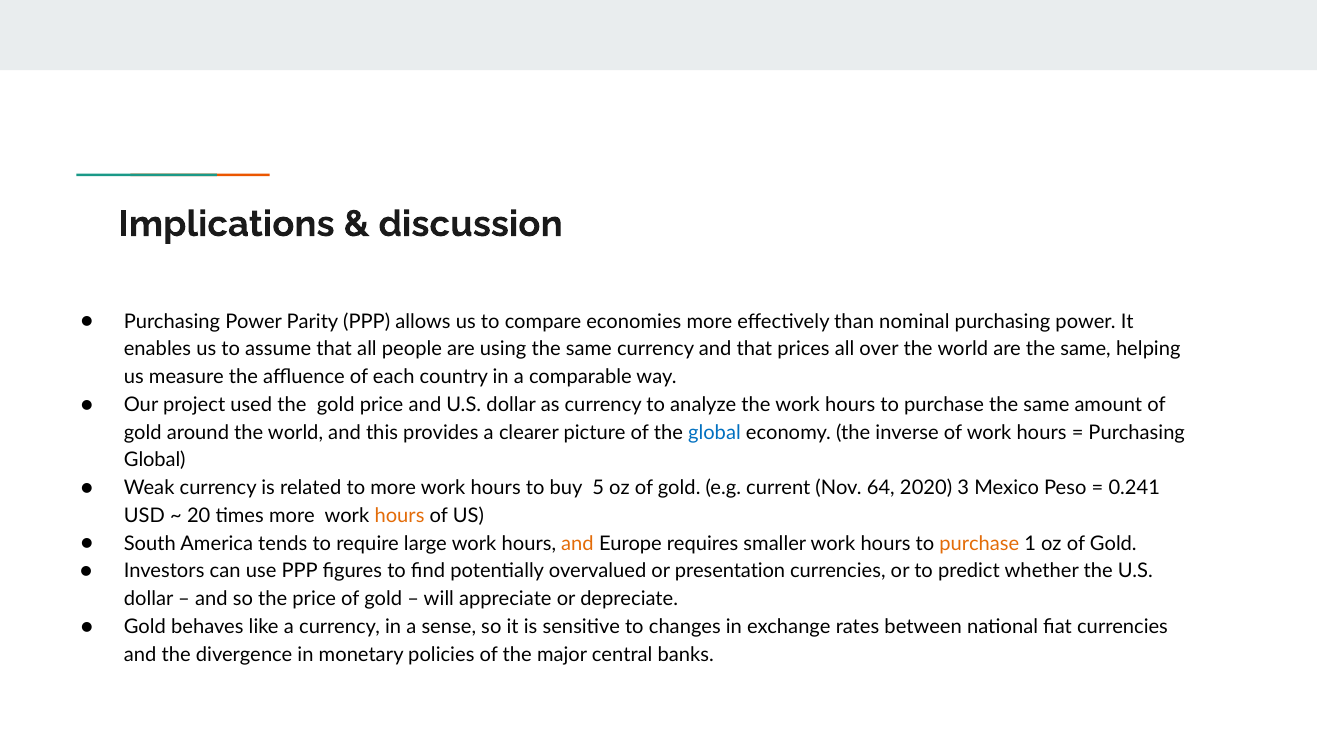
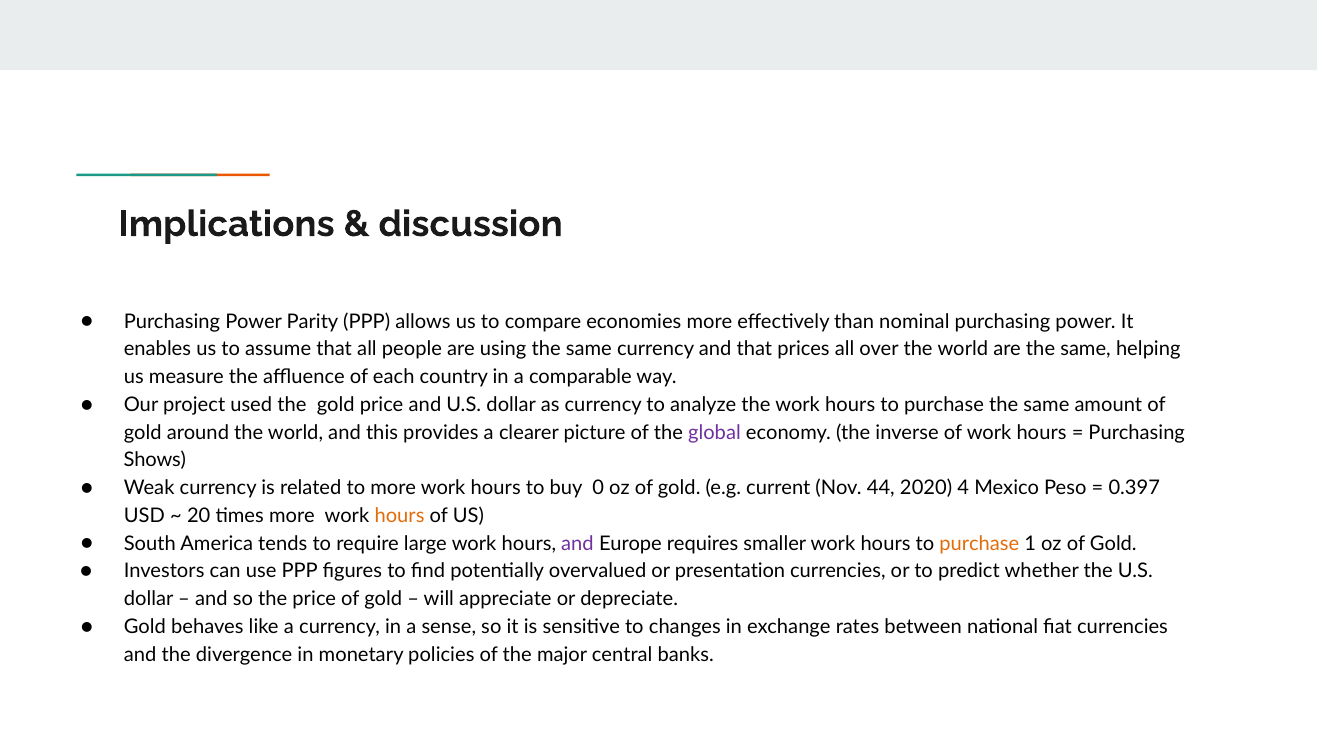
global at (714, 432) colour: blue -> purple
Global at (155, 460): Global -> Shows
5: 5 -> 0
64: 64 -> 44
3: 3 -> 4
0.241: 0.241 -> 0.397
and at (577, 543) colour: orange -> purple
